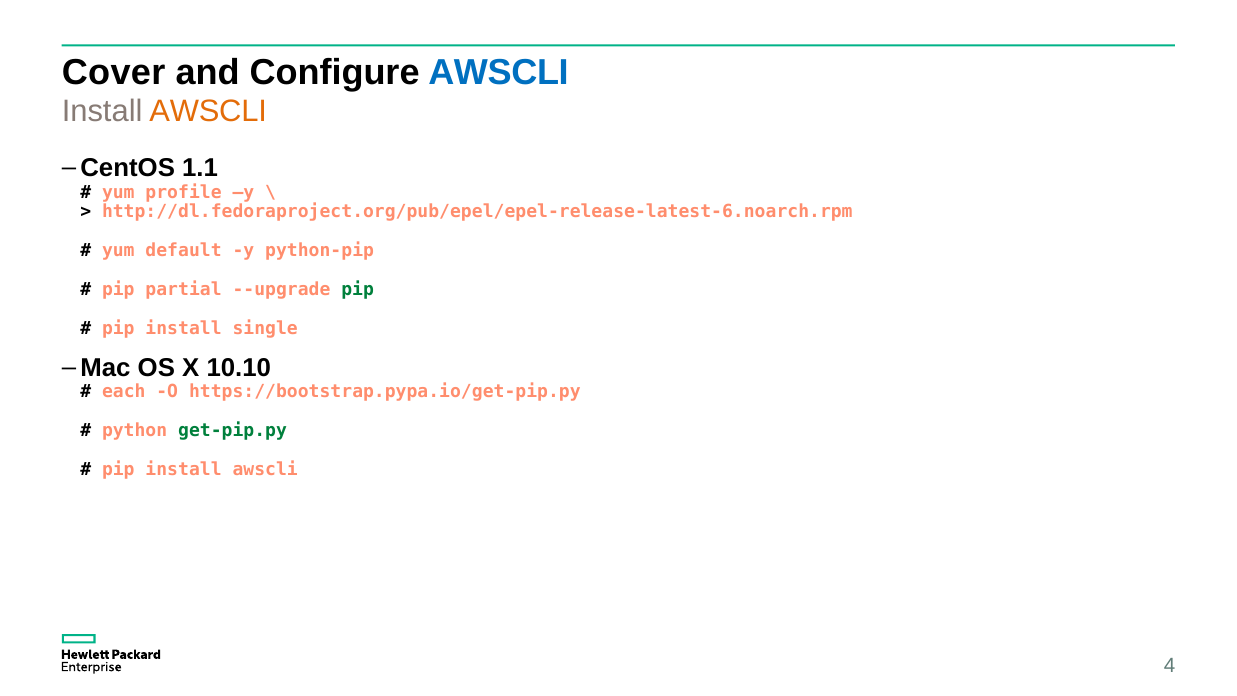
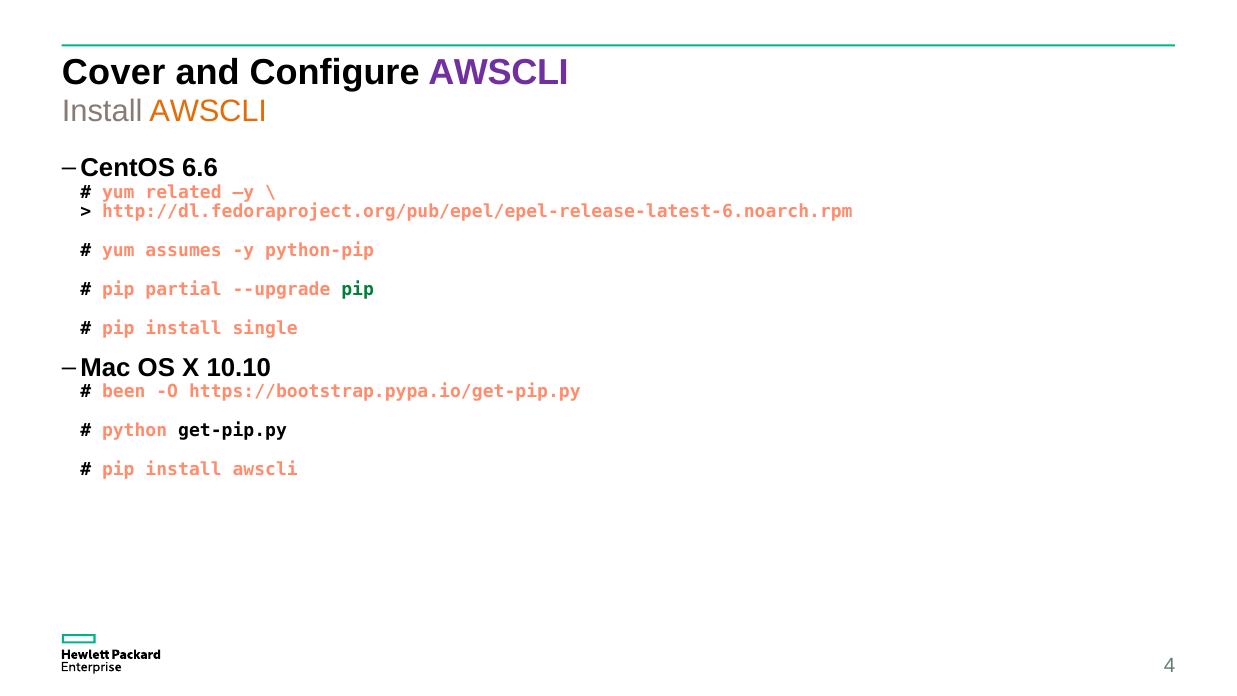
AWSCLI at (498, 72) colour: blue -> purple
1.1: 1.1 -> 6.6
profile: profile -> related
default: default -> assumes
each: each -> been
get-pip.py colour: green -> black
